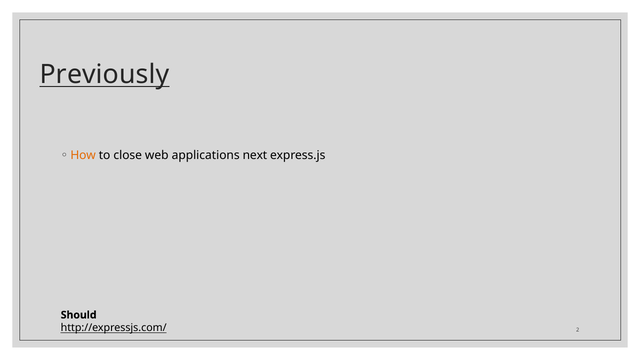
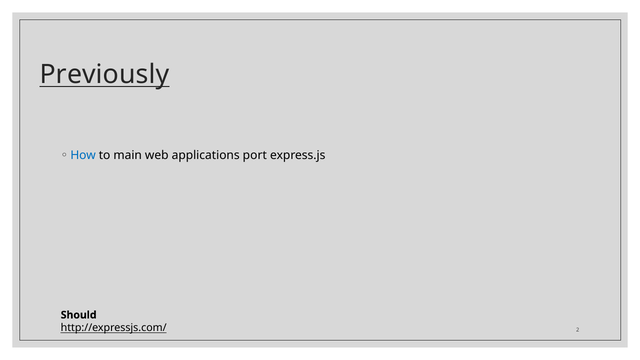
How colour: orange -> blue
close: close -> main
next: next -> port
